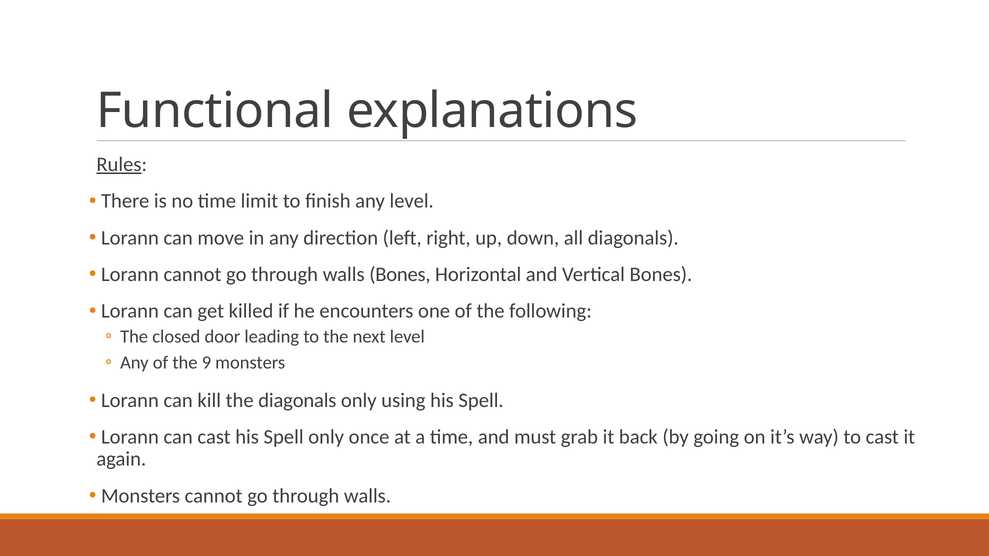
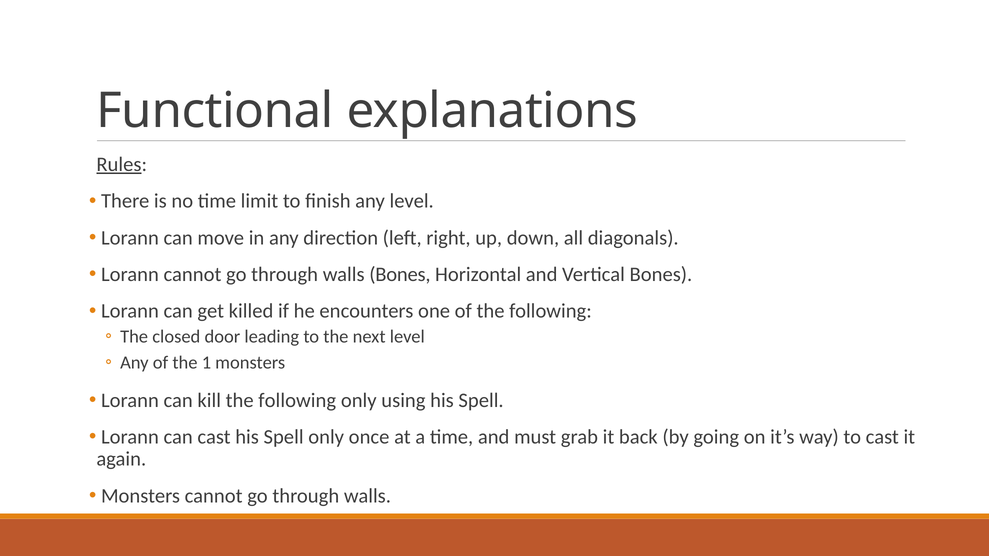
9: 9 -> 1
kill the diagonals: diagonals -> following
